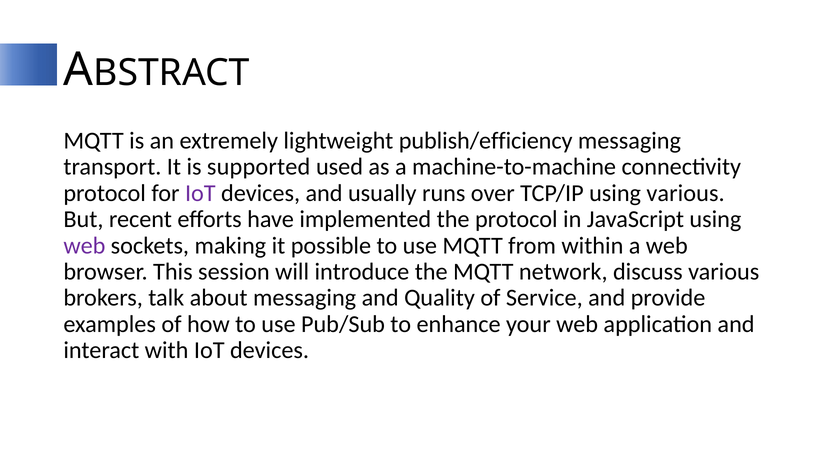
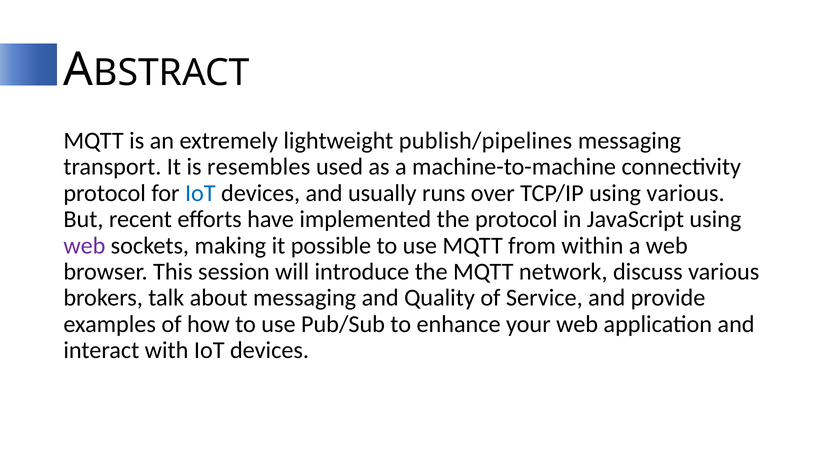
publish/efficiency: publish/efficiency -> publish/pipelines
supported: supported -> resembles
IoT at (200, 193) colour: purple -> blue
